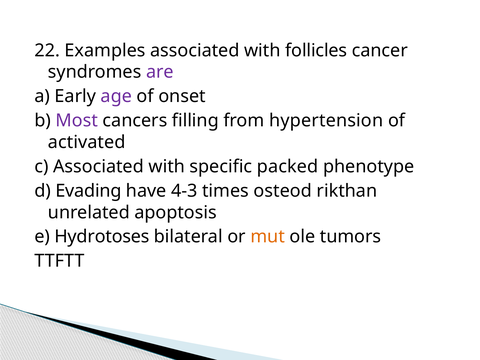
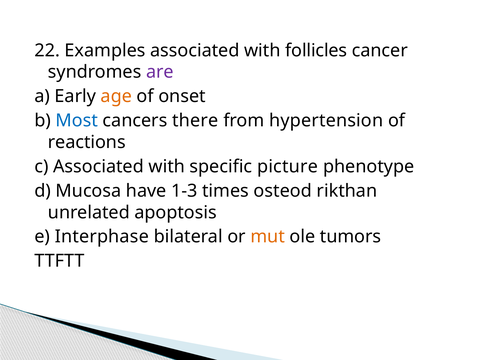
age colour: purple -> orange
Most colour: purple -> blue
filling: filling -> there
activated: activated -> reactions
packed: packed -> picture
Evading: Evading -> Mucosa
4-3: 4-3 -> 1-3
Hydrotoses: Hydrotoses -> Interphase
